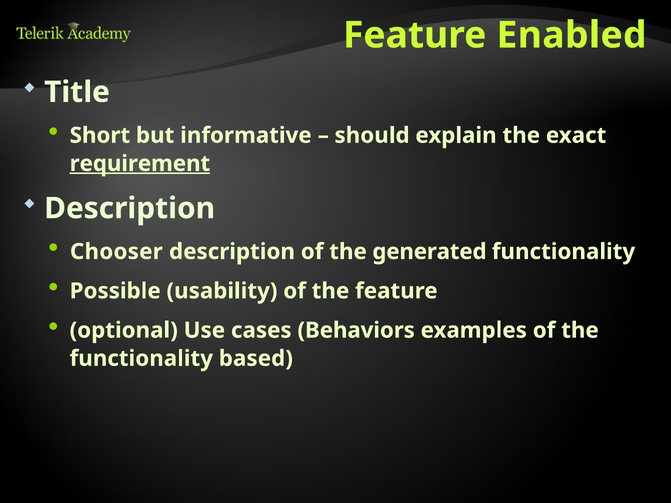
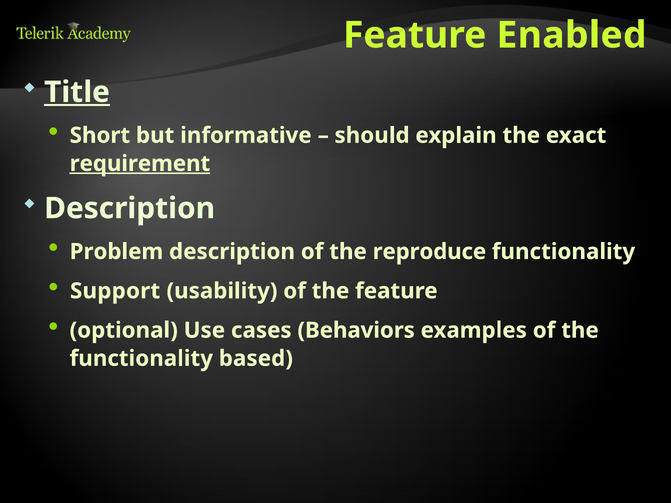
Title underline: none -> present
Chooser: Chooser -> Problem
generated: generated -> reproduce
Possible: Possible -> Support
